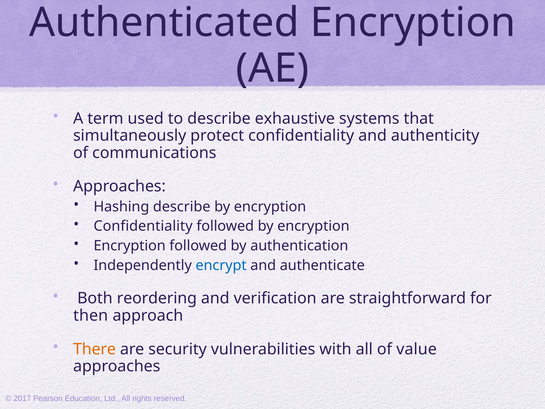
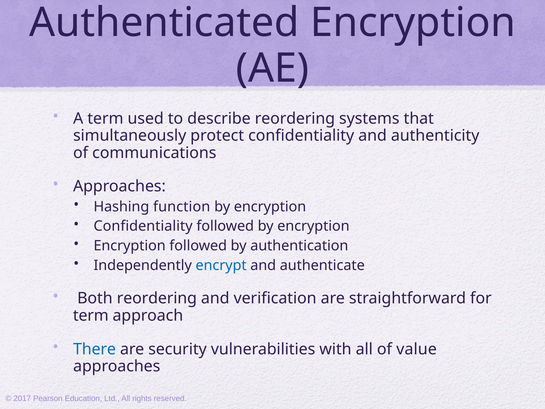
describe exhaustive: exhaustive -> reordering
Hashing describe: describe -> function
then at (91, 315): then -> term
There colour: orange -> blue
